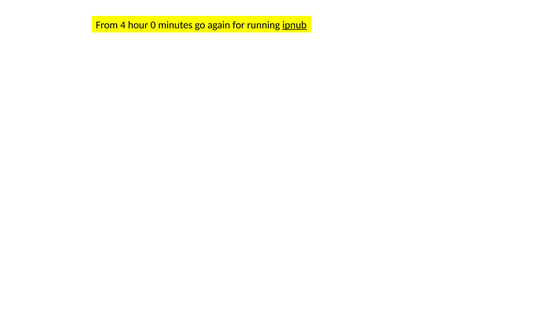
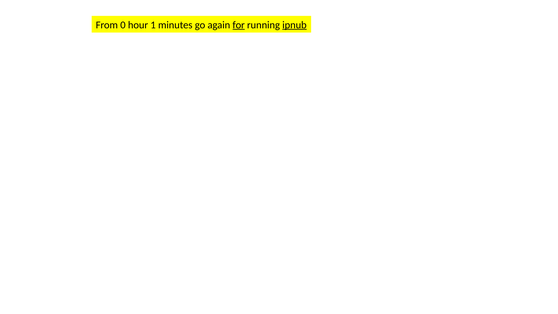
4: 4 -> 0
0: 0 -> 1
for underline: none -> present
